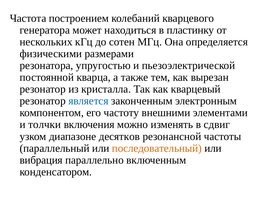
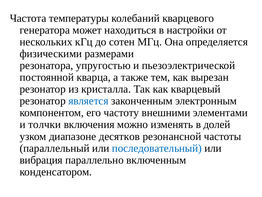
построением: построением -> температуры
пластинку: пластинку -> настройки
сдвиг: сдвиг -> долей
последовательный colour: orange -> blue
